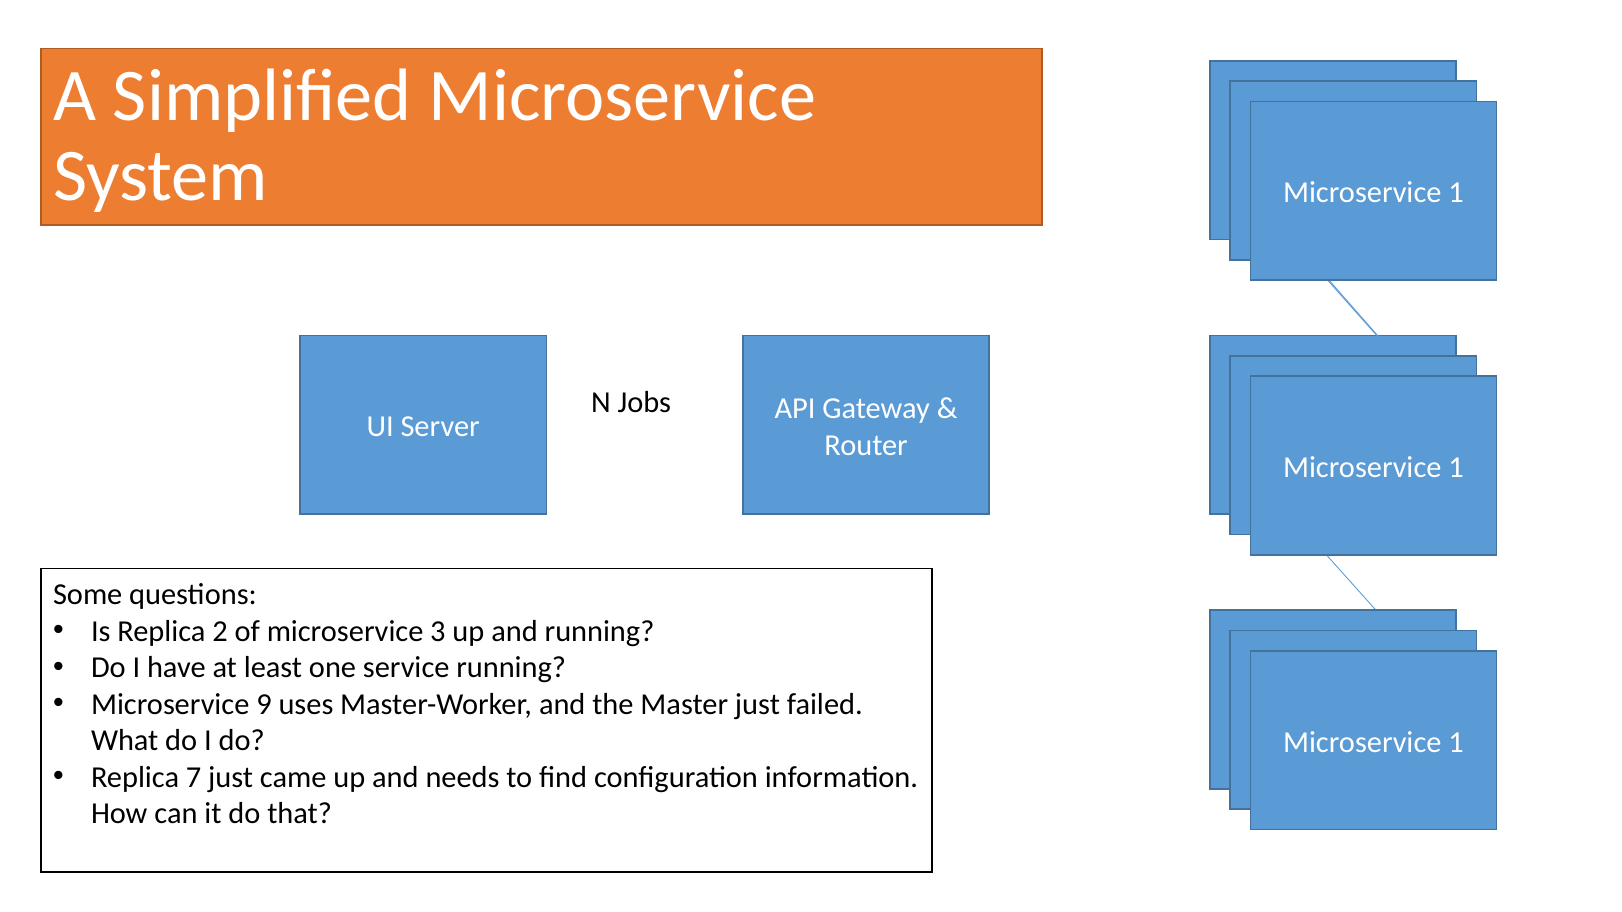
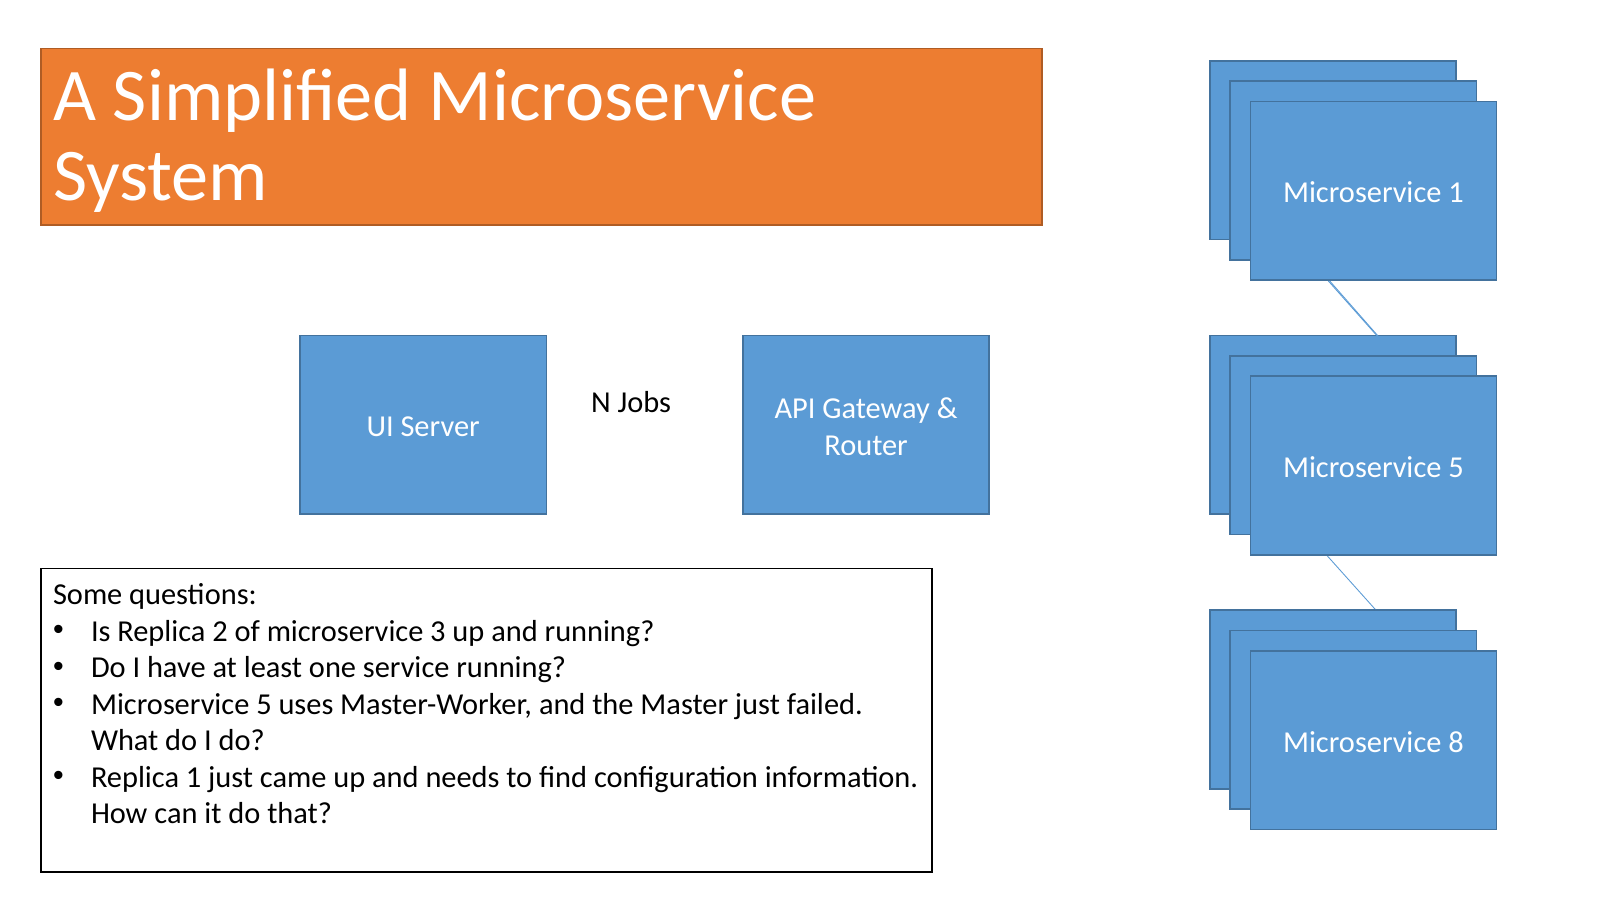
1 at (1456, 468): 1 -> 5
9 at (264, 705): 9 -> 5
1 at (1456, 743): 1 -> 8
Replica 7: 7 -> 1
